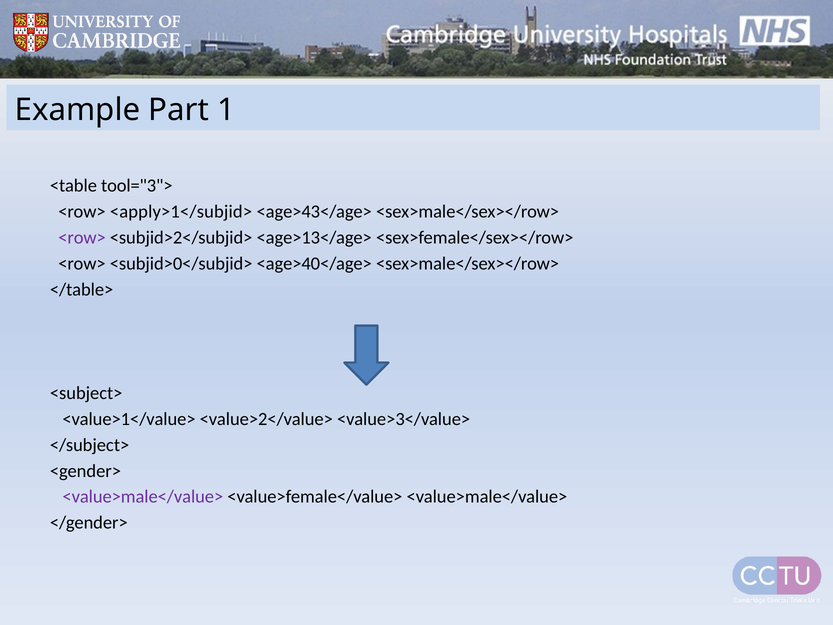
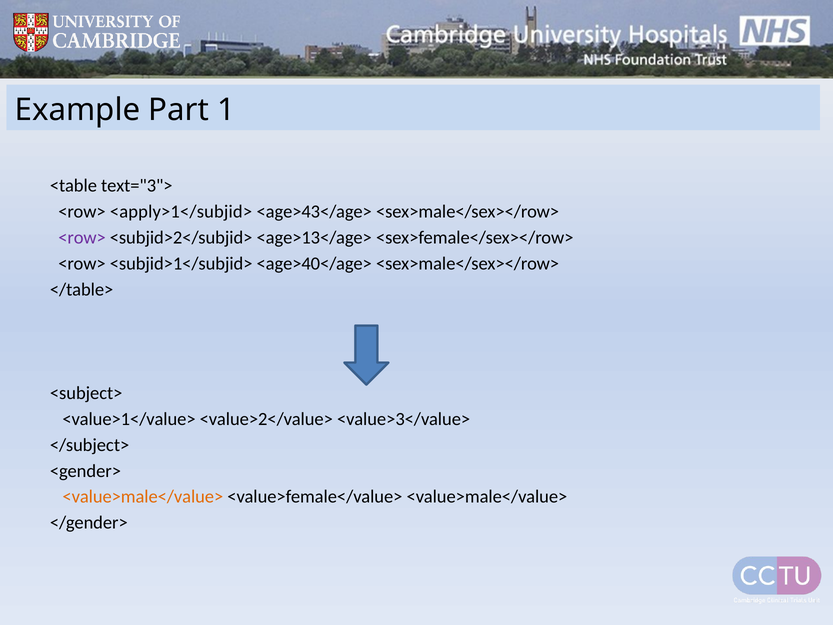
tool="3">: tool="3"> -> text="3">
<subjid>0</subjid>: <subjid>0</subjid> -> <subjid>1</subjid>
<value>male</value> at (143, 497) colour: purple -> orange
